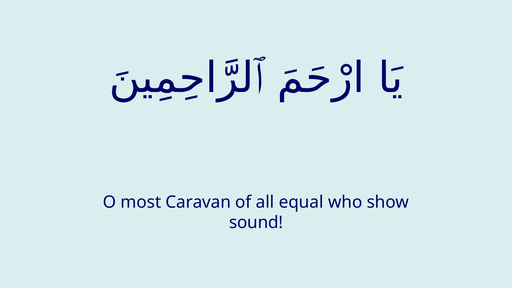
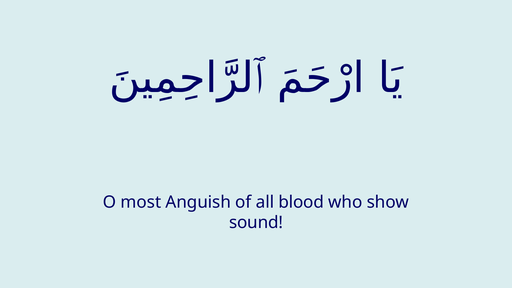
Caravan: Caravan -> Anguish
equal: equal -> blood
